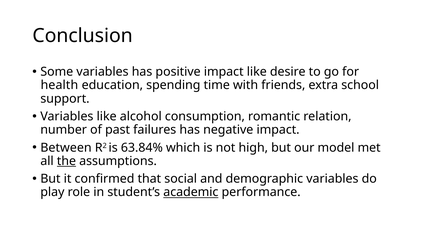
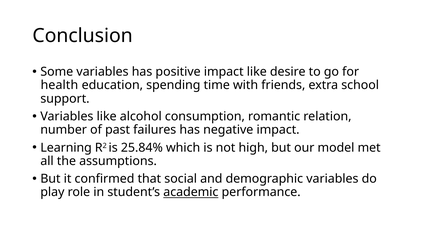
Between: Between -> Learning
63.84%: 63.84% -> 25.84%
the underline: present -> none
